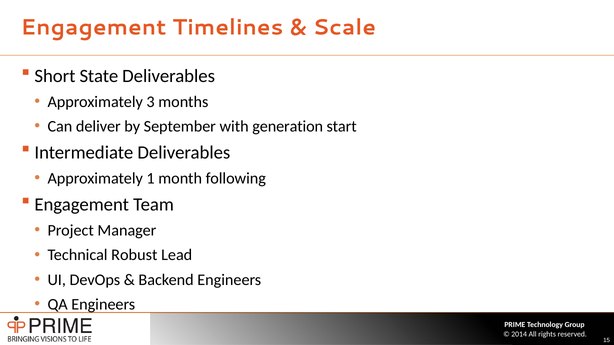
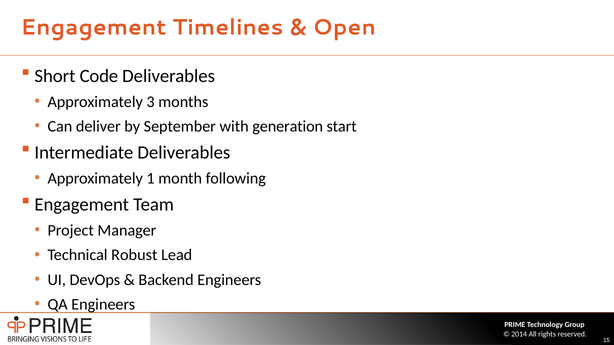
Scale: Scale -> Open
State: State -> Code
